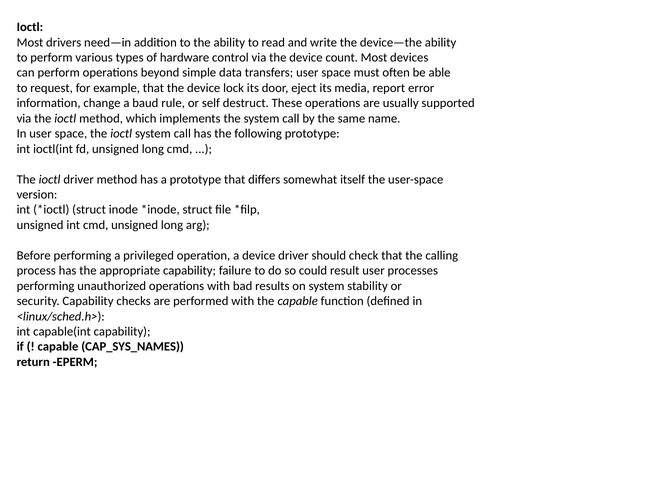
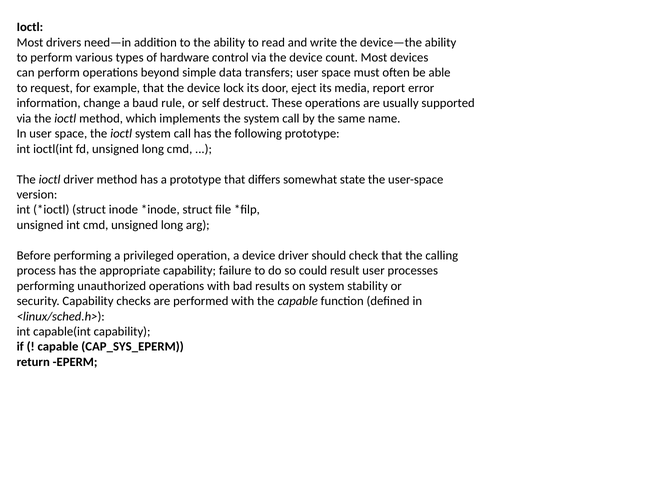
itself: itself -> state
CAP_SYS_NAMES: CAP_SYS_NAMES -> CAP_SYS_EPERM
